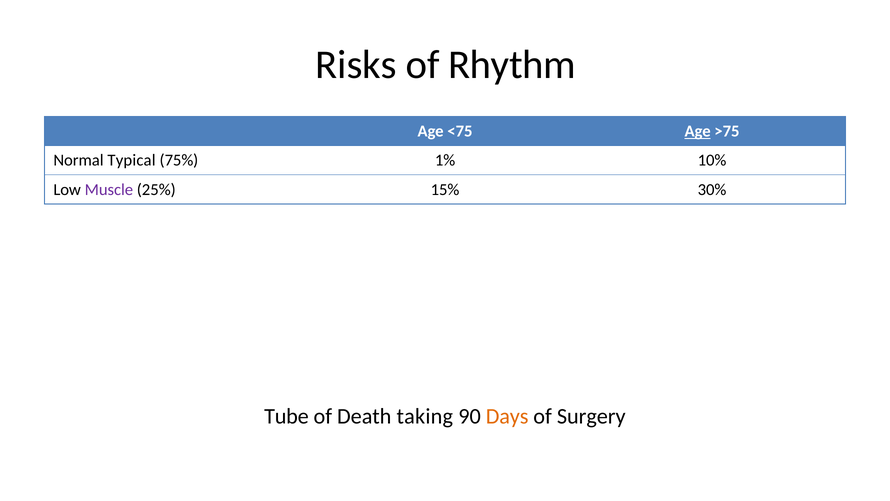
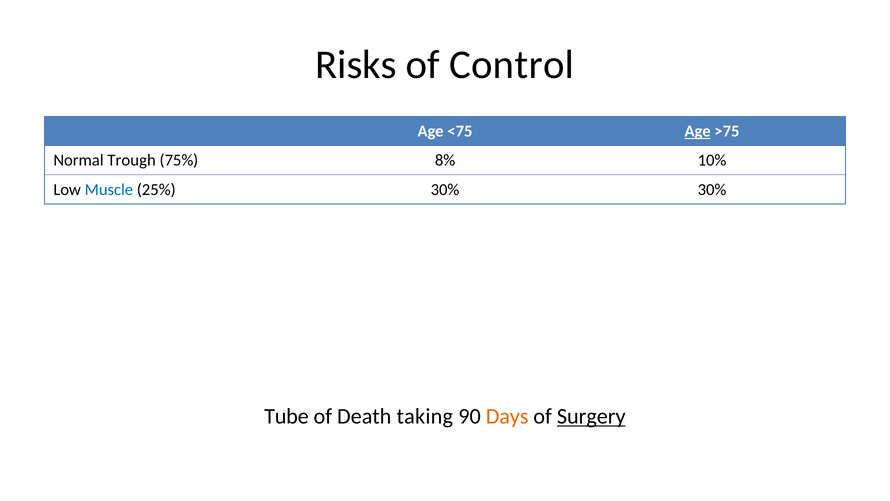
Rhythm: Rhythm -> Control
Typical: Typical -> Trough
1%: 1% -> 8%
Muscle colour: purple -> blue
25% 15%: 15% -> 30%
Surgery underline: none -> present
